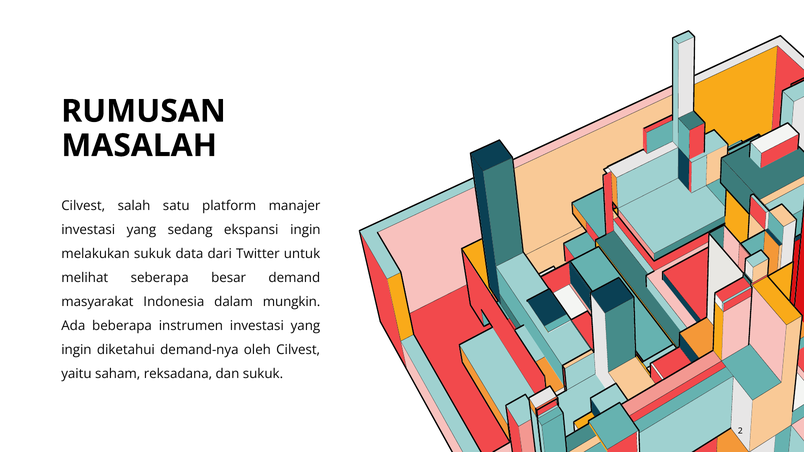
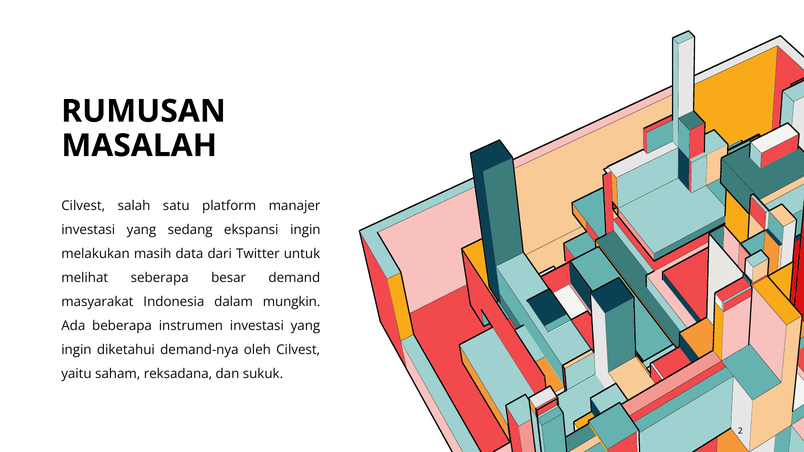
melakukan sukuk: sukuk -> masih
